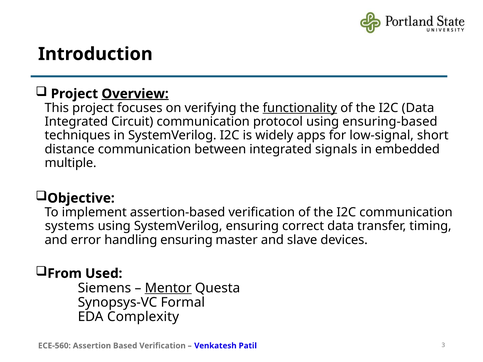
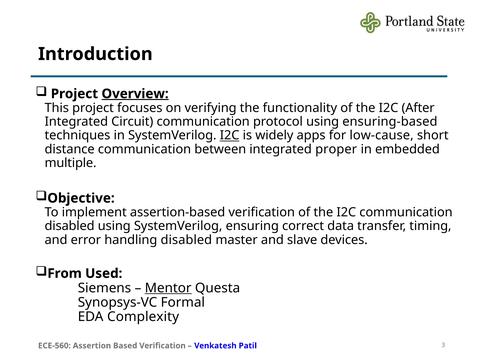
functionality underline: present -> none
I2C Data: Data -> After
I2C at (230, 136) underline: none -> present
low-signal: low-signal -> low-cause
signals: signals -> proper
systems at (69, 226): systems -> disabled
handling ensuring: ensuring -> disabled
